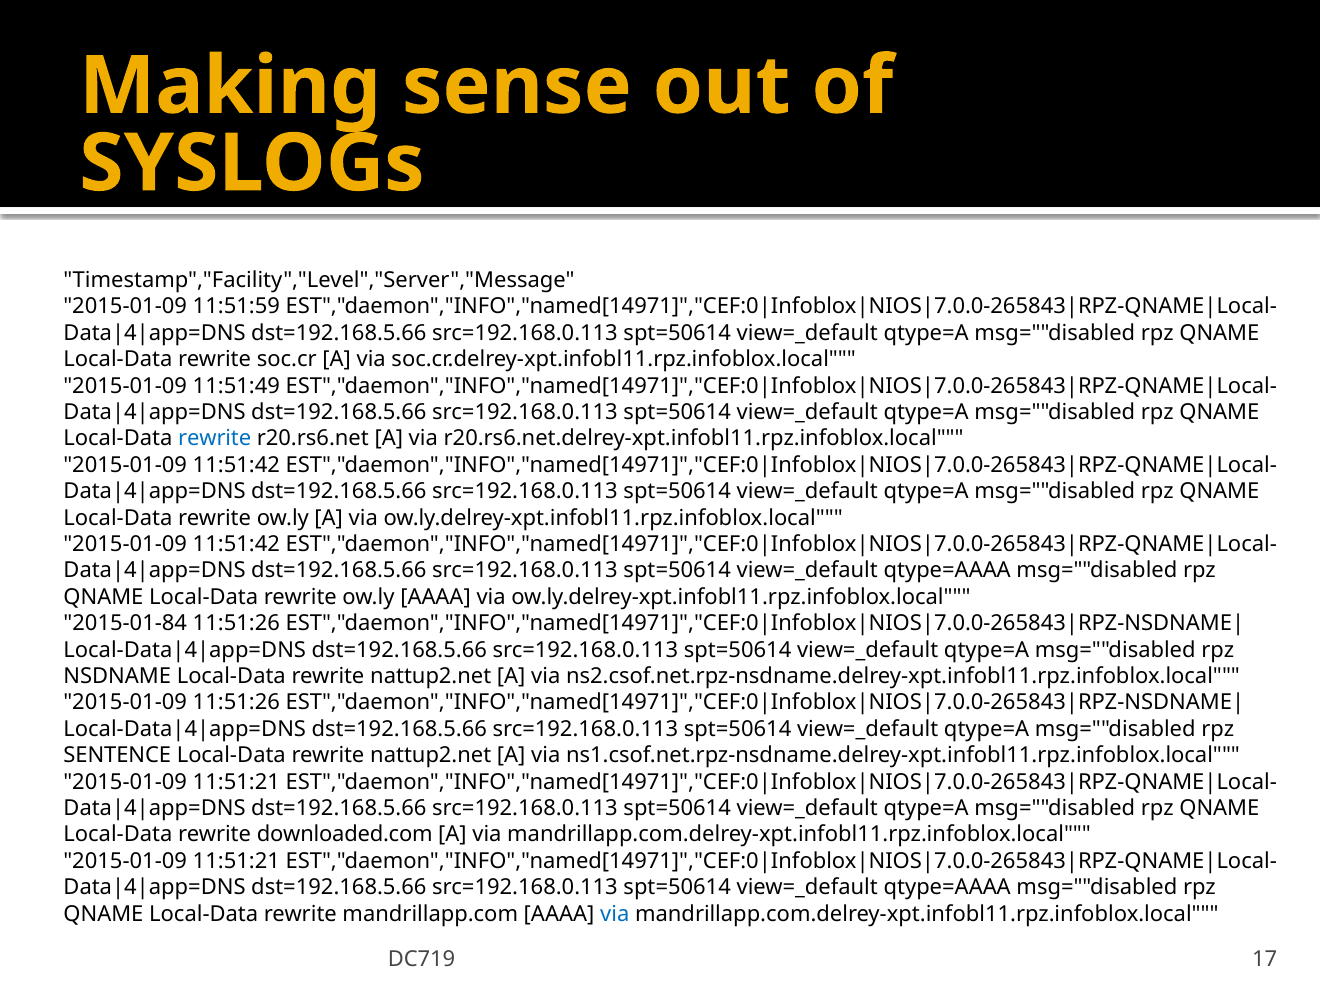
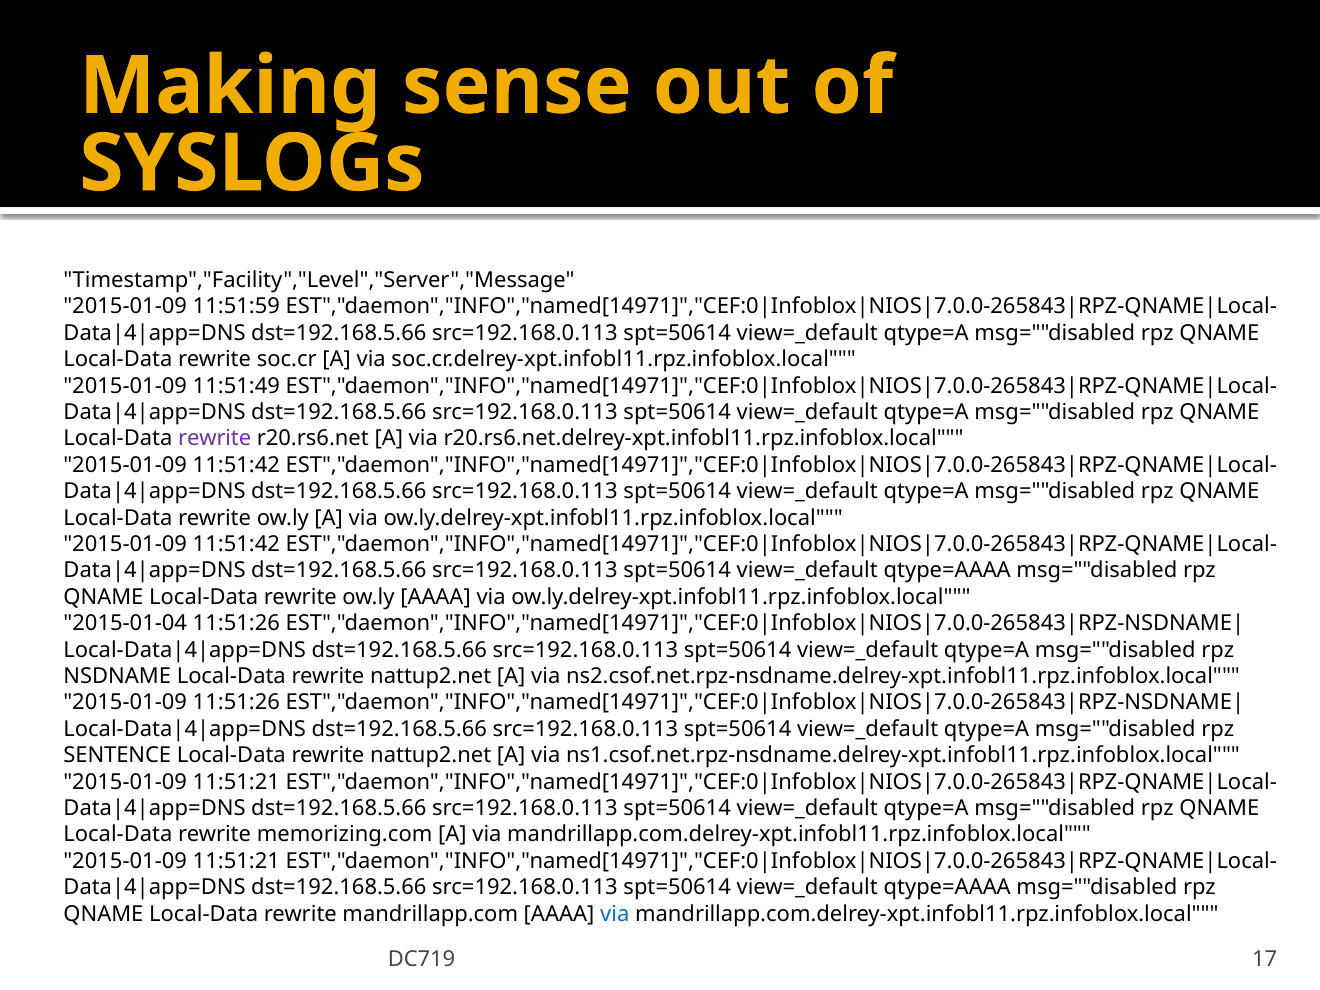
rewrite at (215, 439) colour: blue -> purple
2015-01-84: 2015-01-84 -> 2015-01-04
downloaded.com: downloaded.com -> memorizing.com
